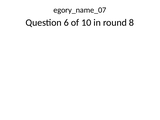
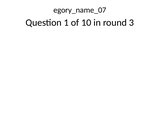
6: 6 -> 1
8: 8 -> 3
